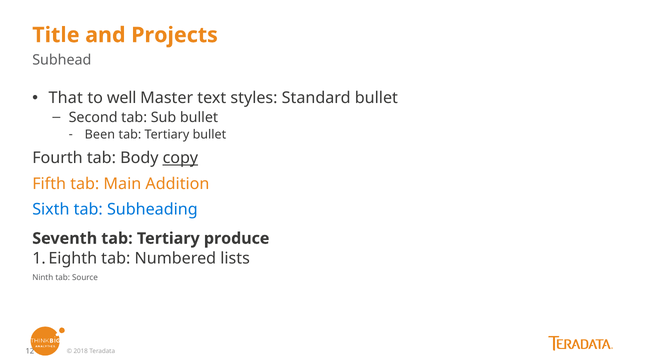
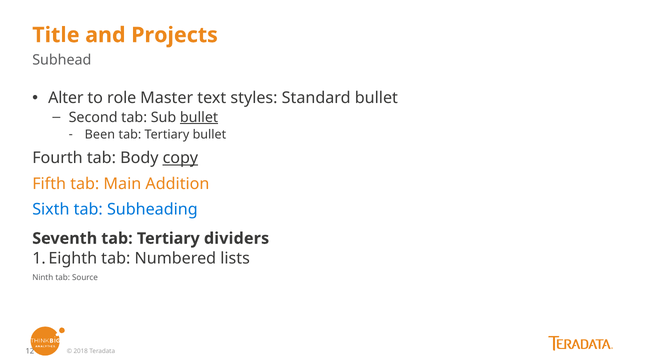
That: That -> Alter
well: well -> role
bullet at (199, 117) underline: none -> present
produce: produce -> dividers
